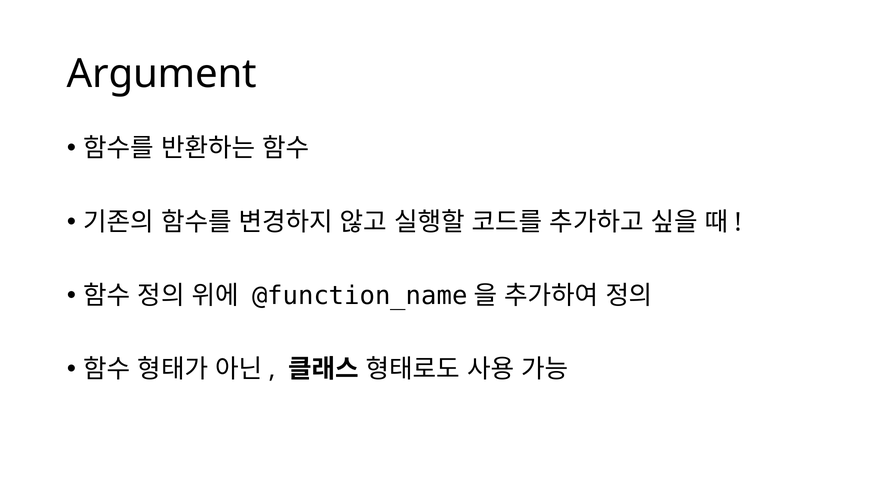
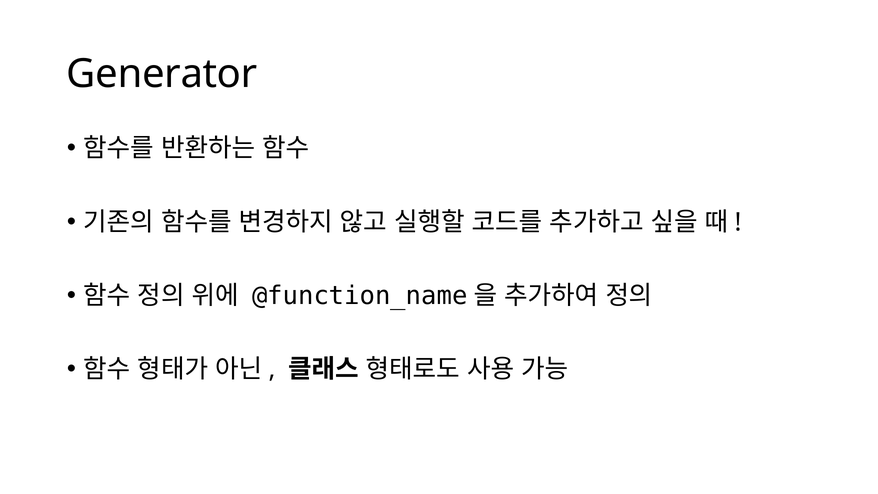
Argument: Argument -> Generator
